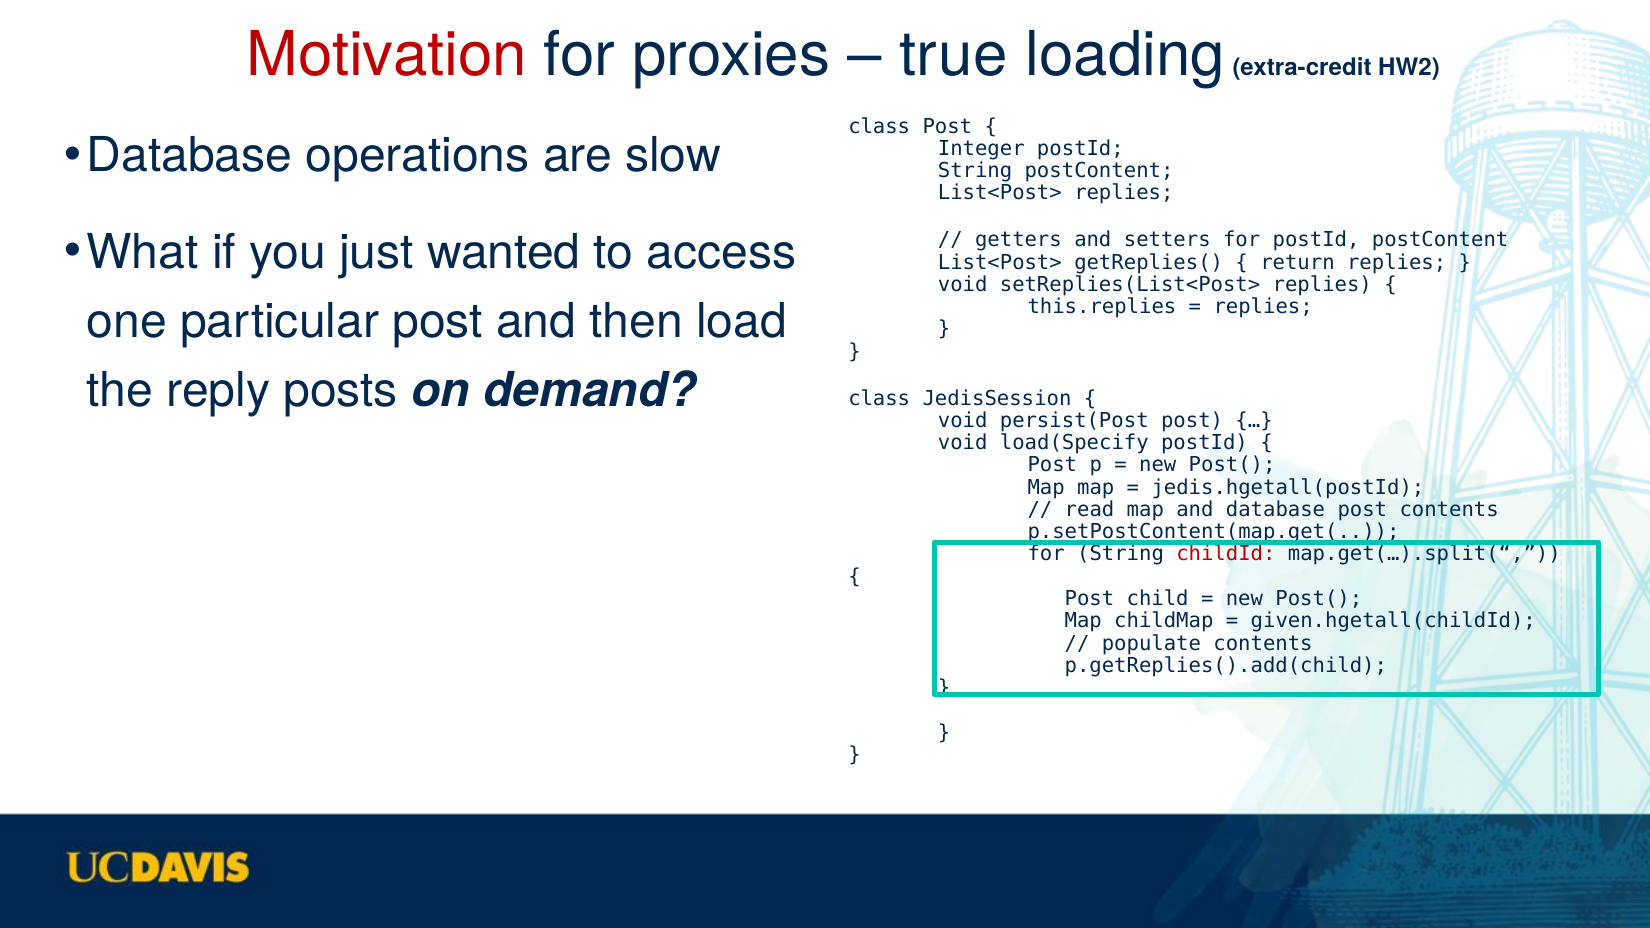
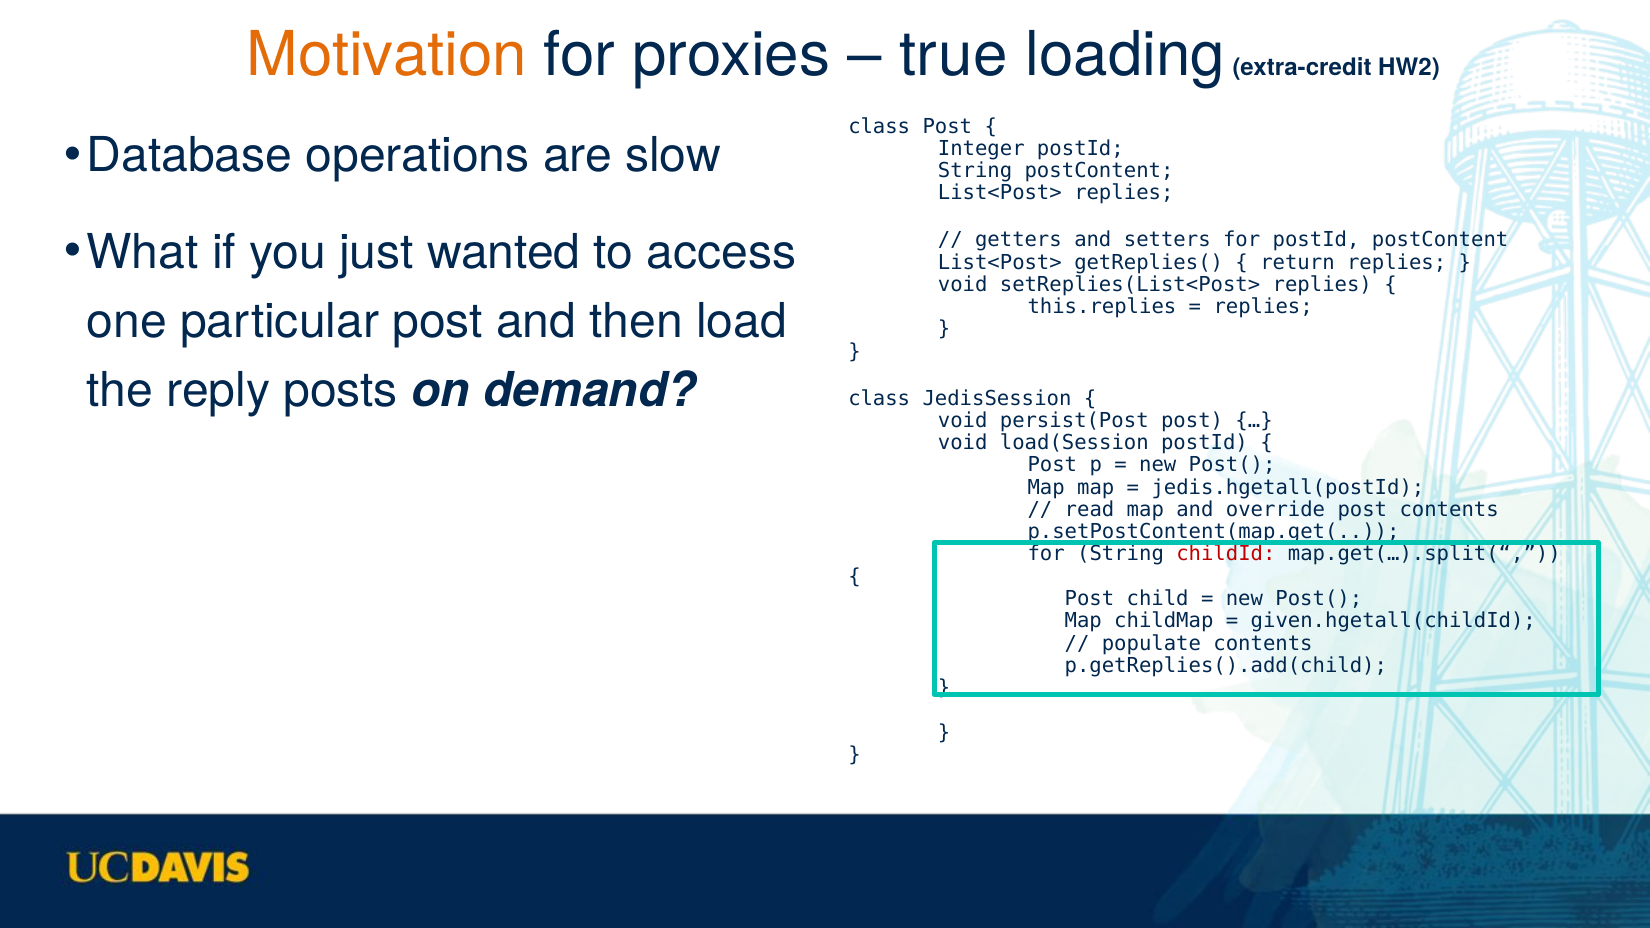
Motivation colour: red -> orange
load(Specify: load(Specify -> load(Session
and database: database -> override
